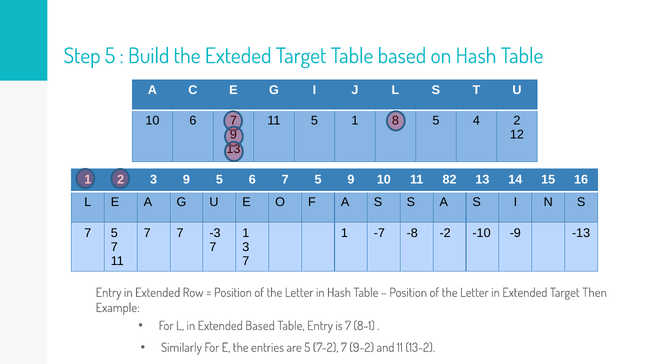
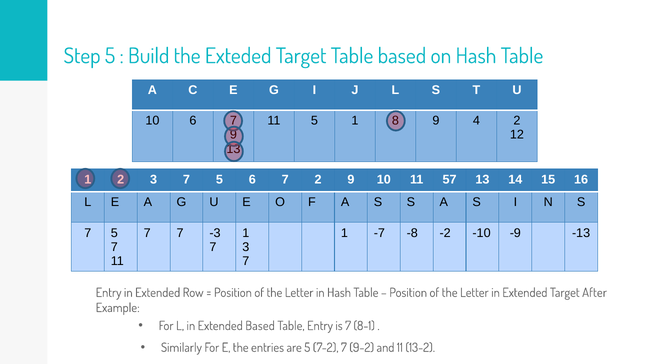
5 at (436, 121): 5 -> 9
9 at (186, 179): 9 -> 7
6 7 5: 5 -> 2
82: 82 -> 57
Then: Then -> After
